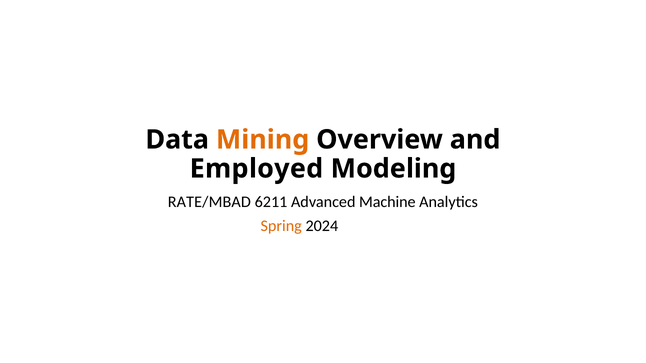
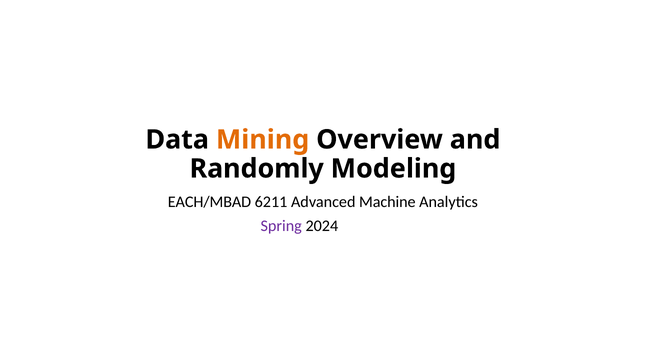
Employed: Employed -> Randomly
RATE/MBAD: RATE/MBAD -> EACH/MBAD
Spring colour: orange -> purple
